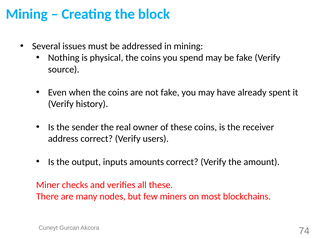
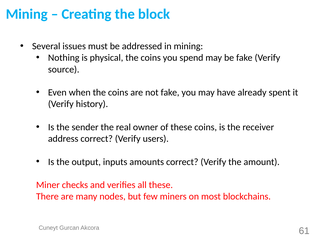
74: 74 -> 61
